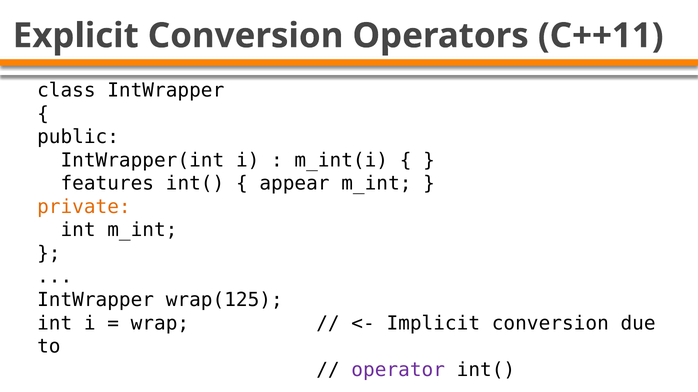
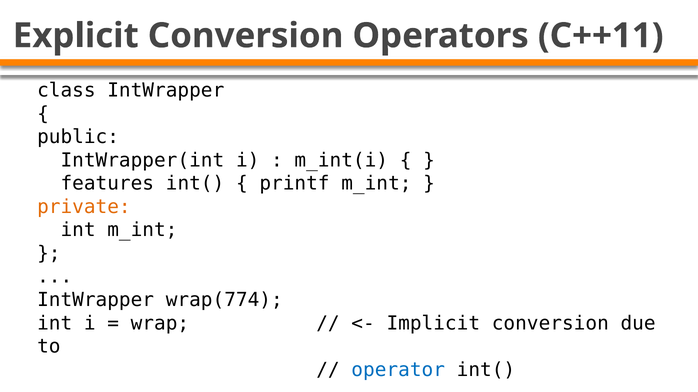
appear: appear -> printf
wrap(125: wrap(125 -> wrap(774
operator colour: purple -> blue
